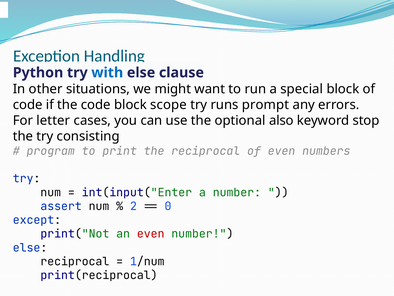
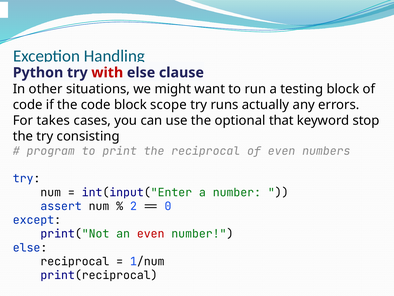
with colour: blue -> red
special: special -> testing
prompt: prompt -> actually
letter: letter -> takes
also: also -> that
